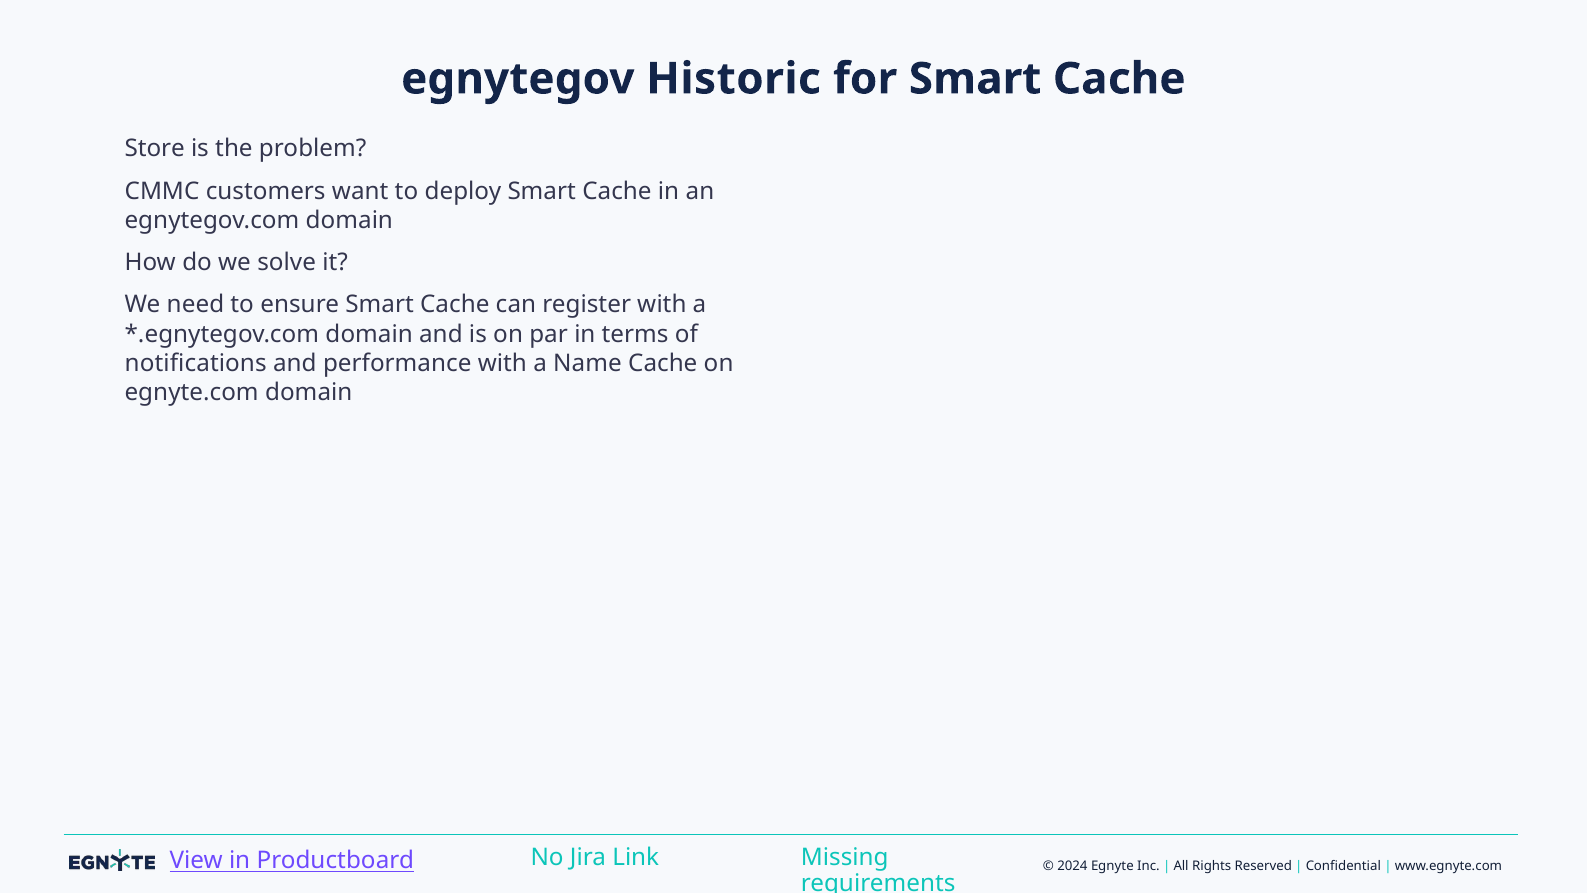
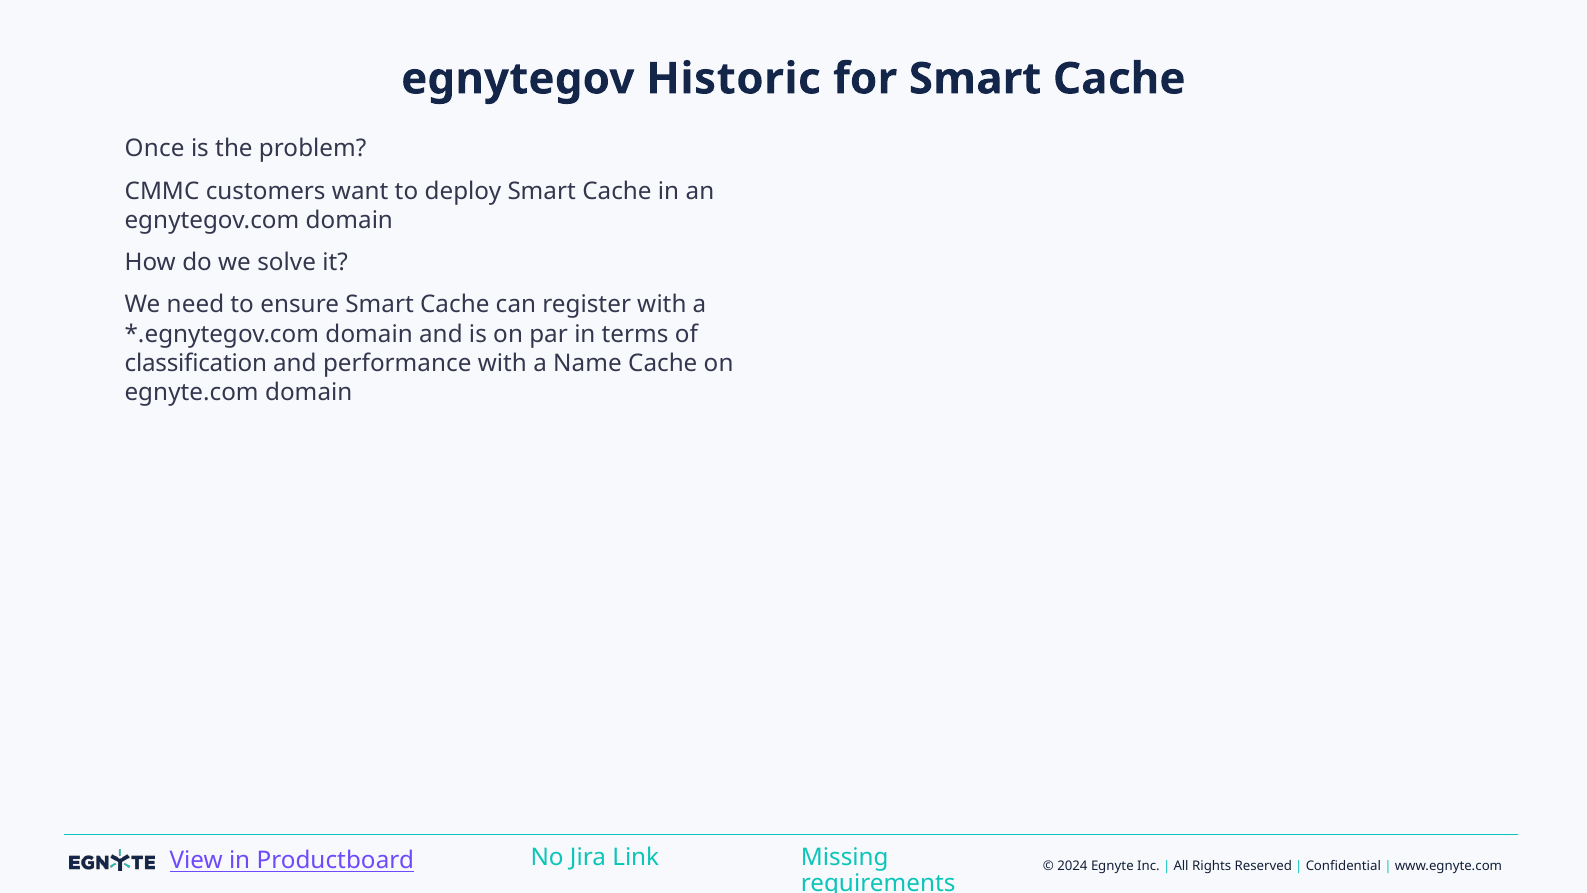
Store: Store -> Once
notifications: notifications -> classification
